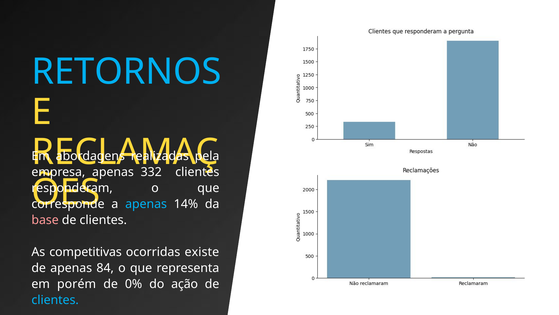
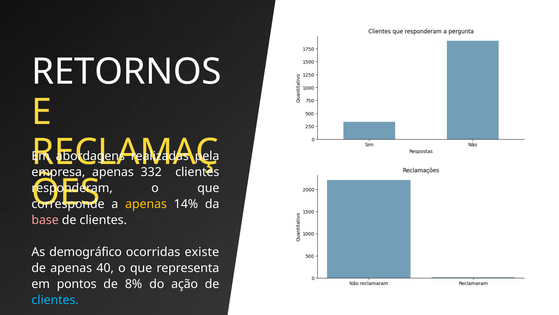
RETORNOS colour: light blue -> white
apenas at (146, 204) colour: light blue -> yellow
competitivas: competitivas -> demográfico
84: 84 -> 40
porém: porém -> pontos
0%: 0% -> 8%
